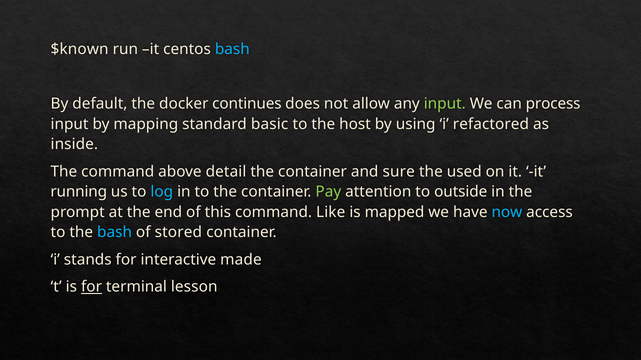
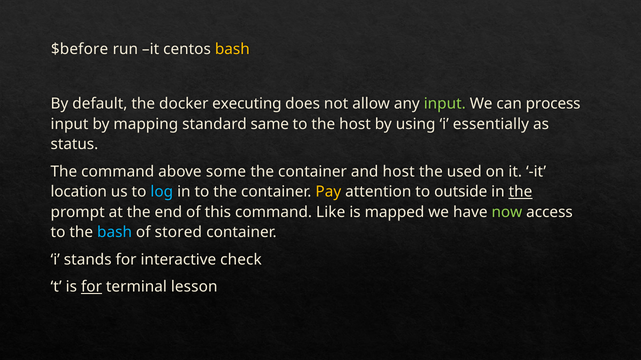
$known: $known -> $before
bash at (232, 49) colour: light blue -> yellow
continues: continues -> executing
basic: basic -> same
refactored: refactored -> essentially
inside: inside -> status
detail: detail -> some
and sure: sure -> host
running: running -> location
Pay colour: light green -> yellow
the at (520, 192) underline: none -> present
now colour: light blue -> light green
made: made -> check
